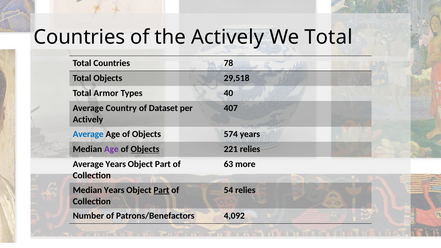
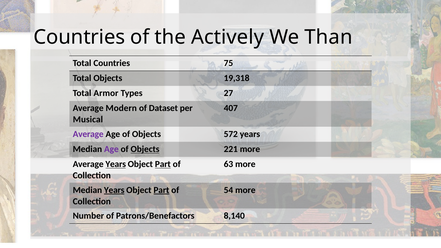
We Total: Total -> Than
78: 78 -> 75
29,518: 29,518 -> 19,318
40: 40 -> 27
Country: Country -> Modern
Actively at (88, 120): Actively -> Musical
Average at (88, 134) colour: blue -> purple
574: 574 -> 572
221 relies: relies -> more
Years at (116, 164) underline: none -> present
Part at (163, 164) underline: none -> present
Years at (114, 190) underline: none -> present
54 relies: relies -> more
4,092: 4,092 -> 8,140
